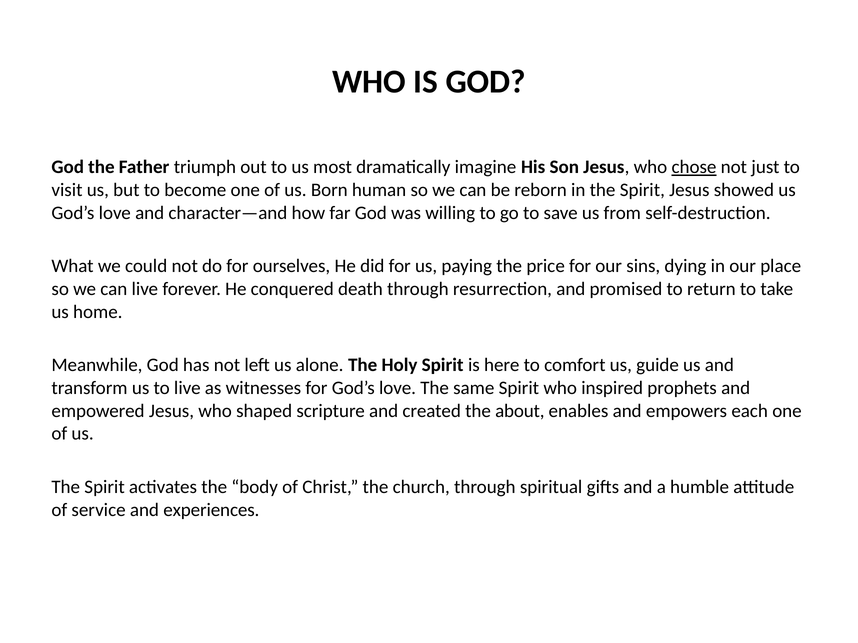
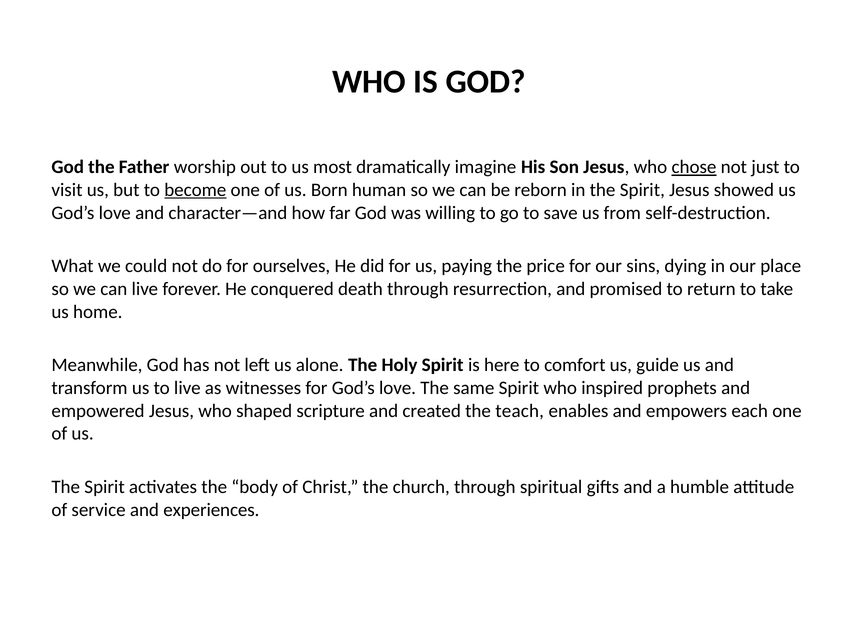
triumph: triumph -> worship
become underline: none -> present
about: about -> teach
